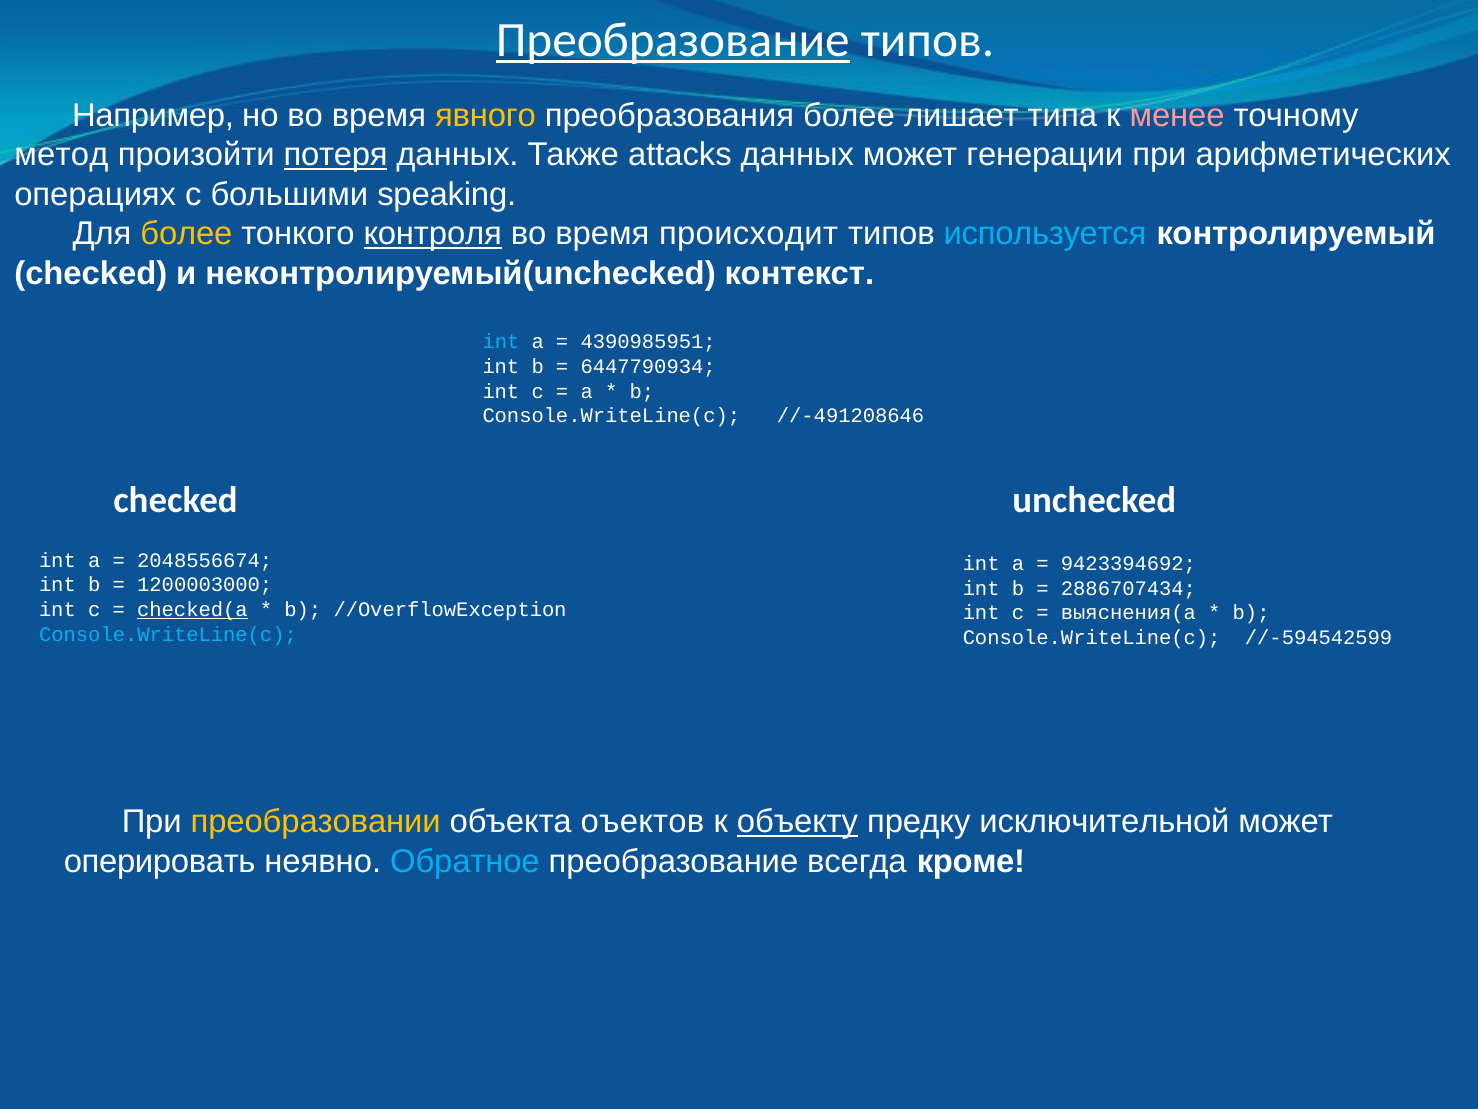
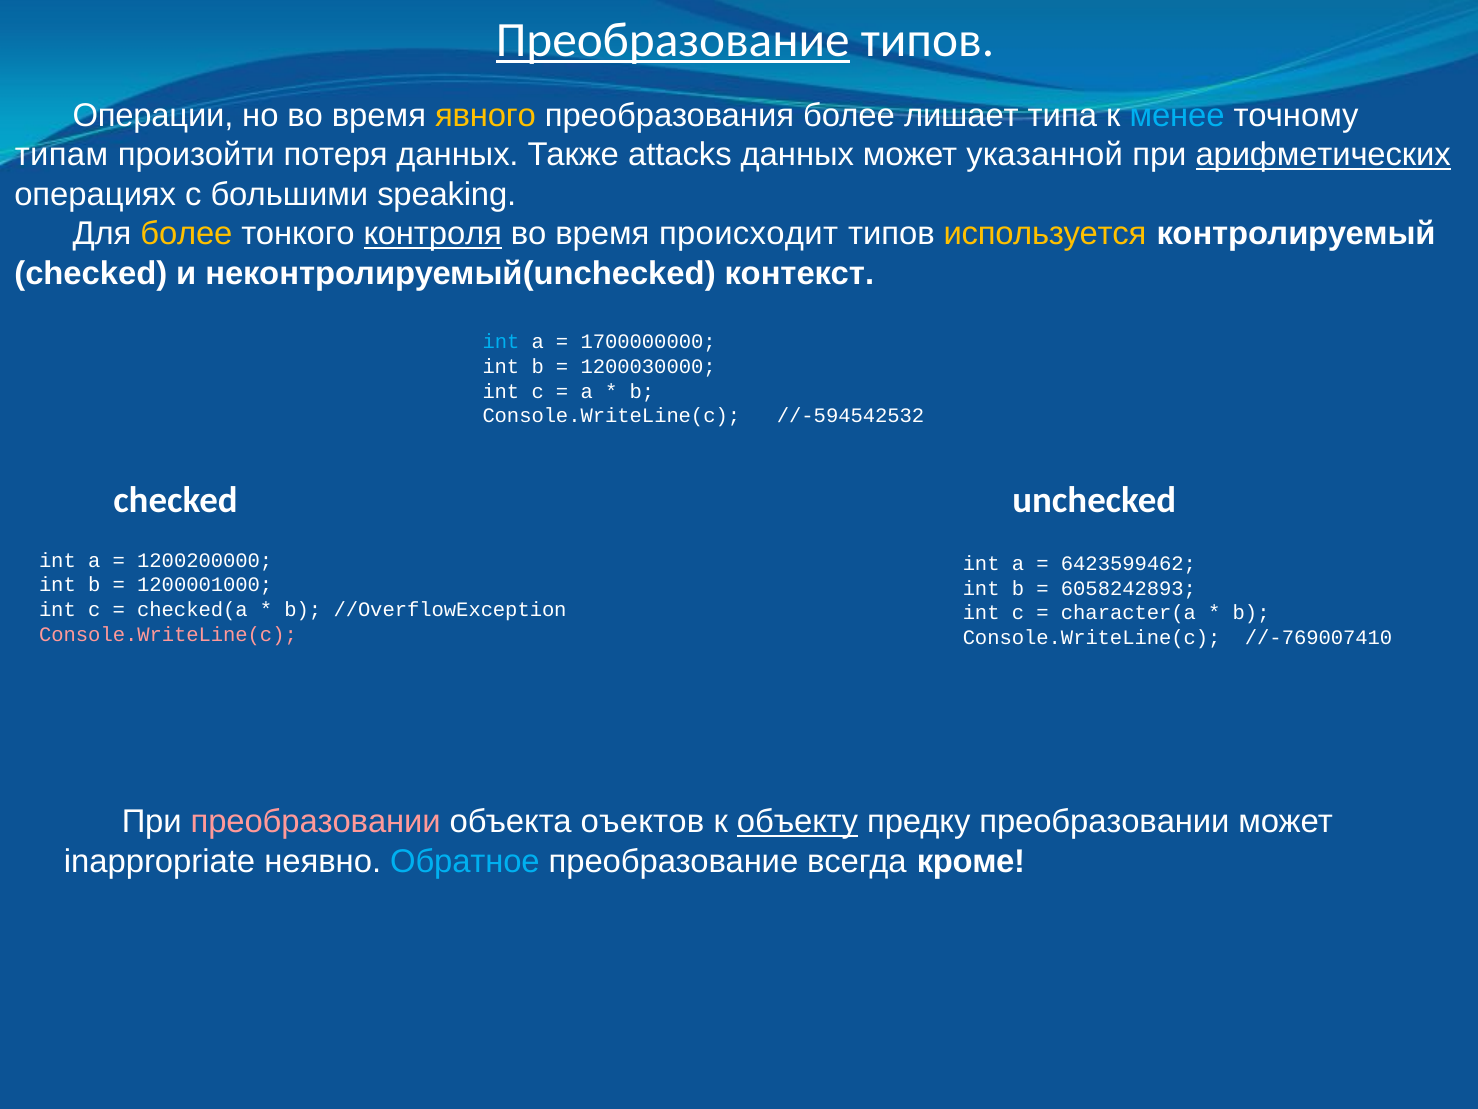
Например: Например -> Операции
менее colour: pink -> light blue
метод: метод -> типам
потеря underline: present -> none
генерации: генерации -> указанной
арифметических underline: none -> present
используется colour: light blue -> yellow
4390985951: 4390985951 -> 1700000000
6447790934: 6447790934 -> 1200030000
//-491208646: //-491208646 -> //-594542532
2048556674: 2048556674 -> 1200200000
9423394692: 9423394692 -> 6423599462
1200003000: 1200003000 -> 1200001000
2886707434: 2886707434 -> 6058242893
checked(a underline: present -> none
выяснения(a: выяснения(a -> character(a
Console.WriteLine(c at (168, 634) colour: light blue -> pink
//-594542599: //-594542599 -> //-769007410
преобразовании at (316, 822) colour: yellow -> pink
предку исключительной: исключительной -> преобразовании
оперировать: оперировать -> inappropriate
